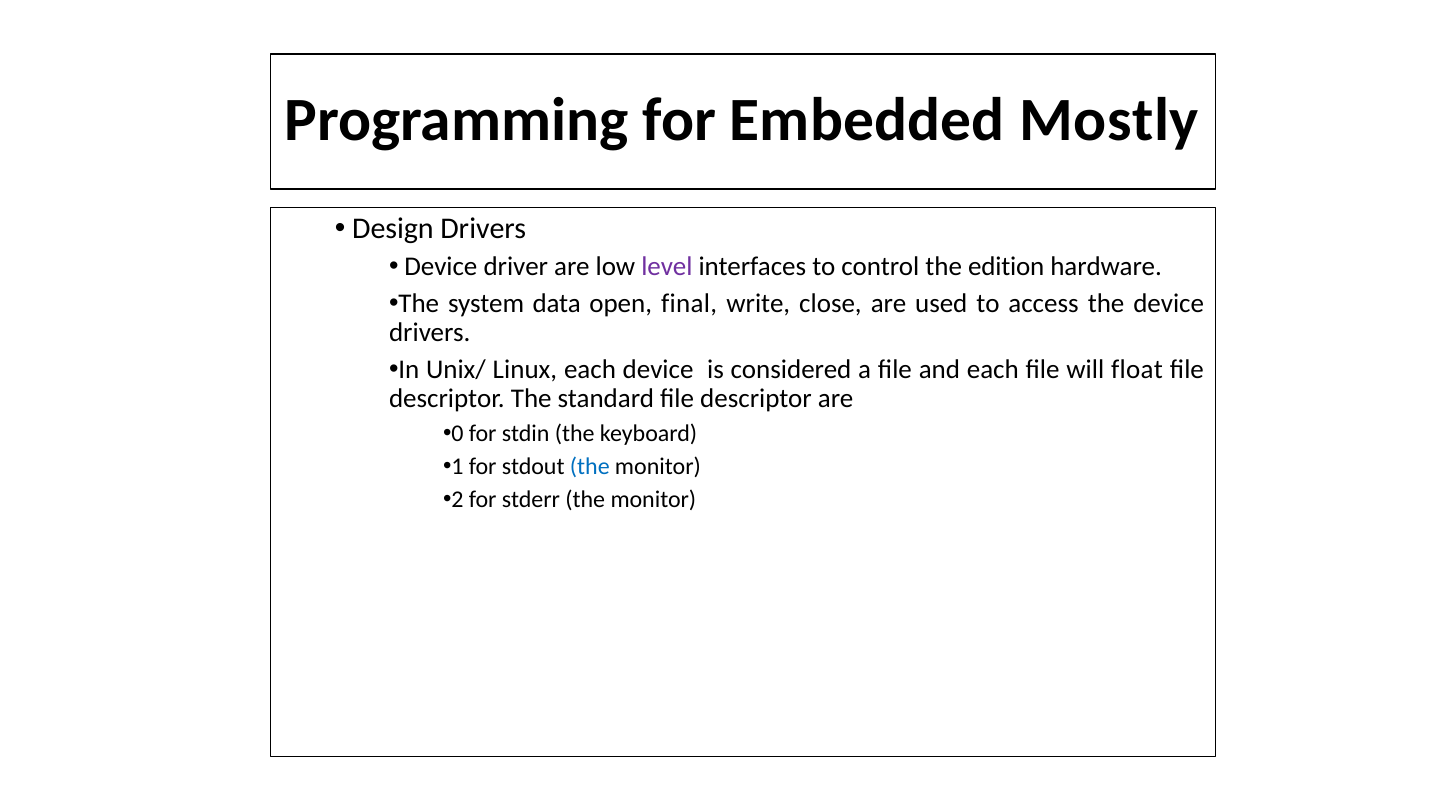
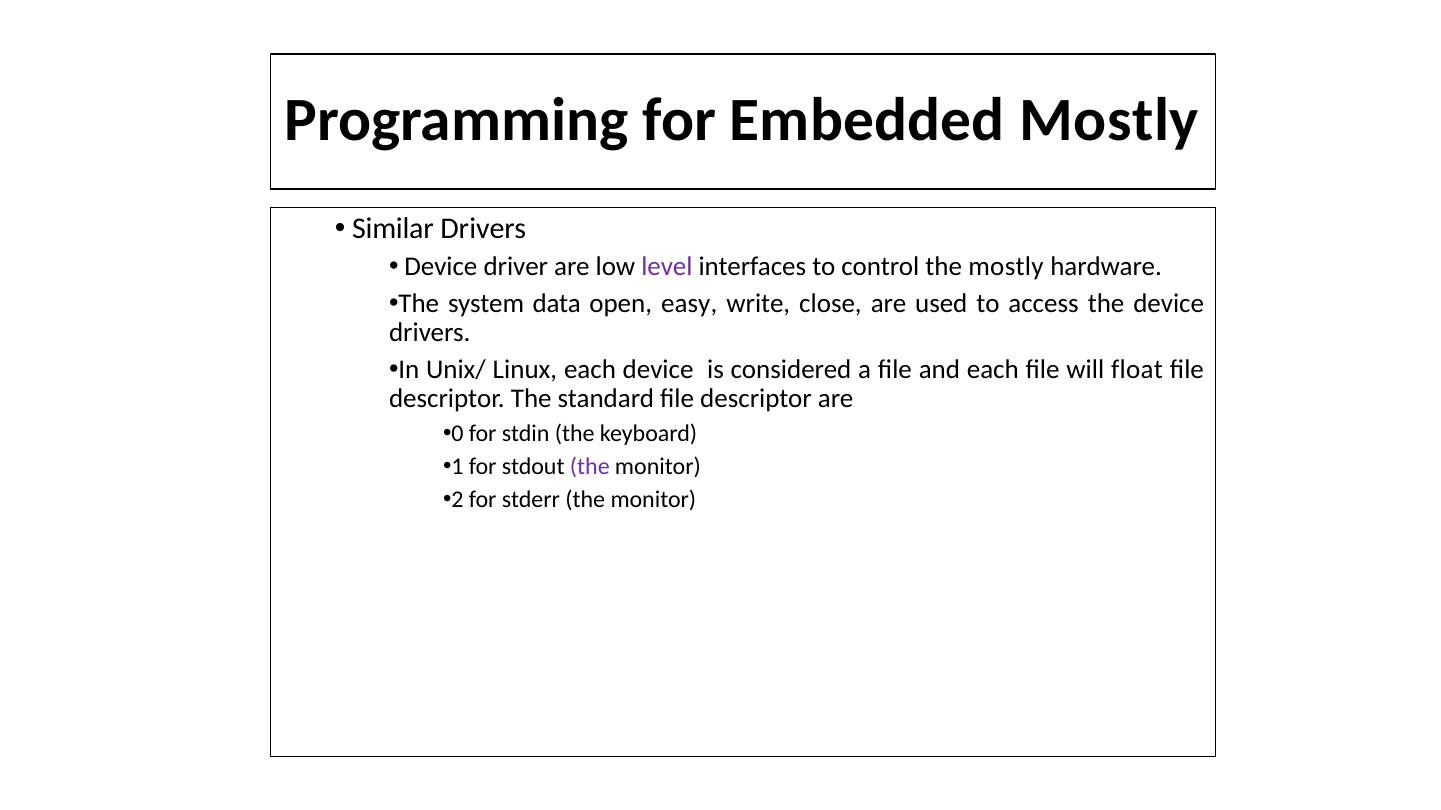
Design: Design -> Similar
the edition: edition -> mostly
final: final -> easy
the at (590, 467) colour: blue -> purple
